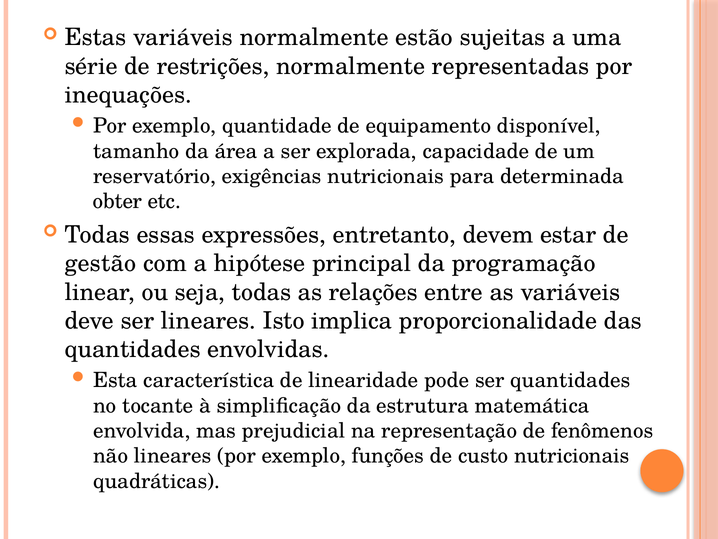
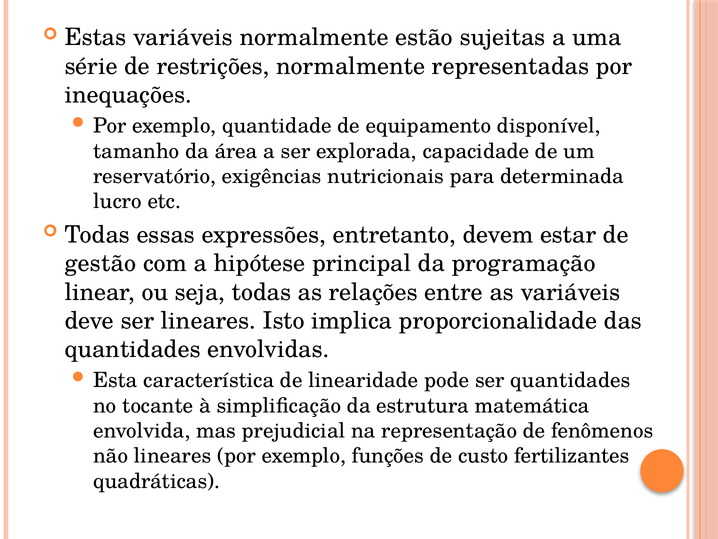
obter: obter -> lucro
custo nutricionais: nutricionais -> fertilizantes
